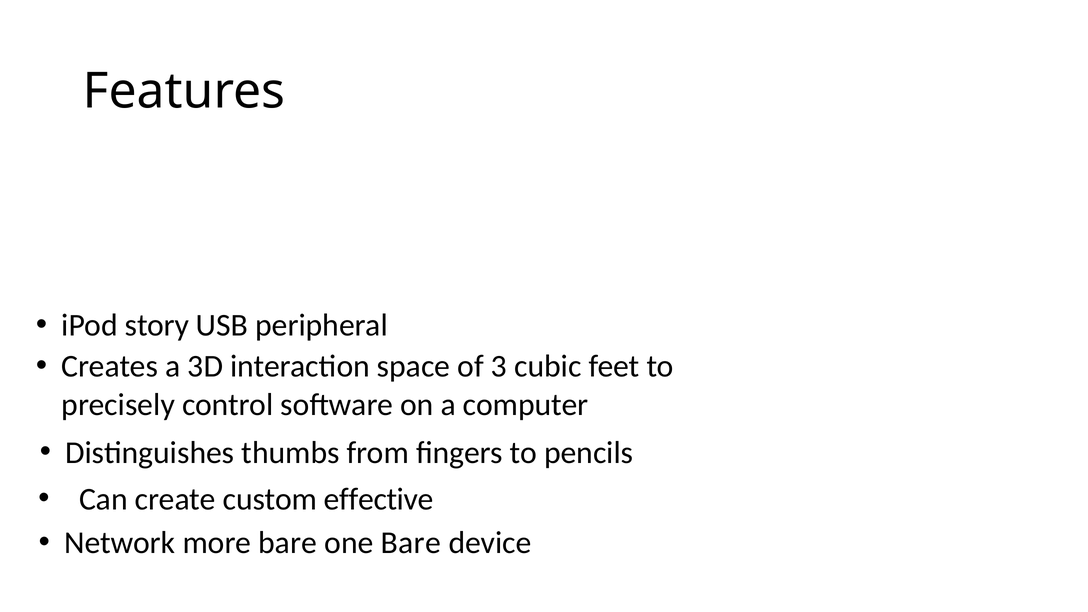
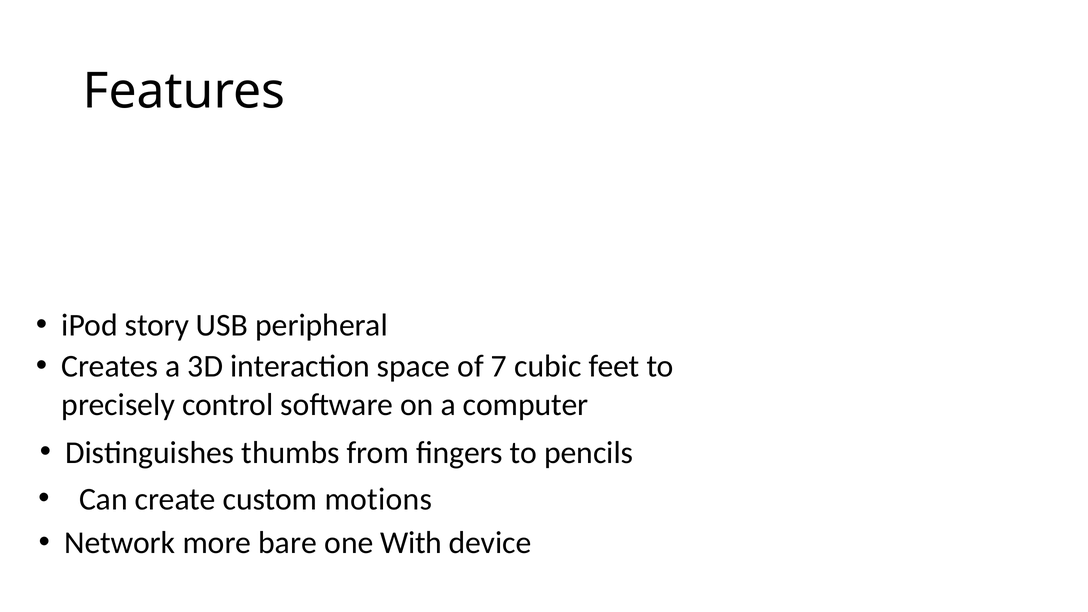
3: 3 -> 7
effective: effective -> motions
one Bare: Bare -> With
